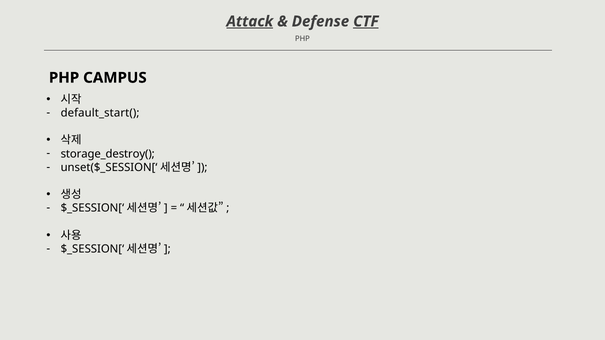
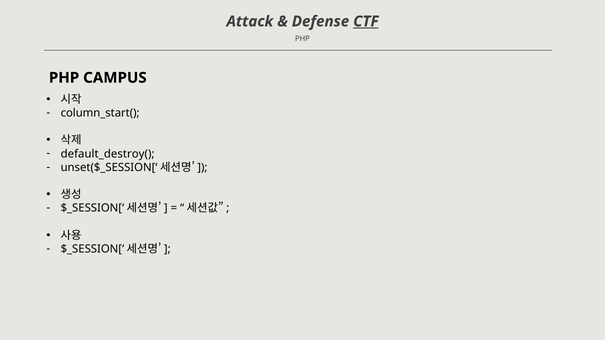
Attack underline: present -> none
default_start(: default_start( -> column_start(
storage_destroy(: storage_destroy( -> default_destroy(
